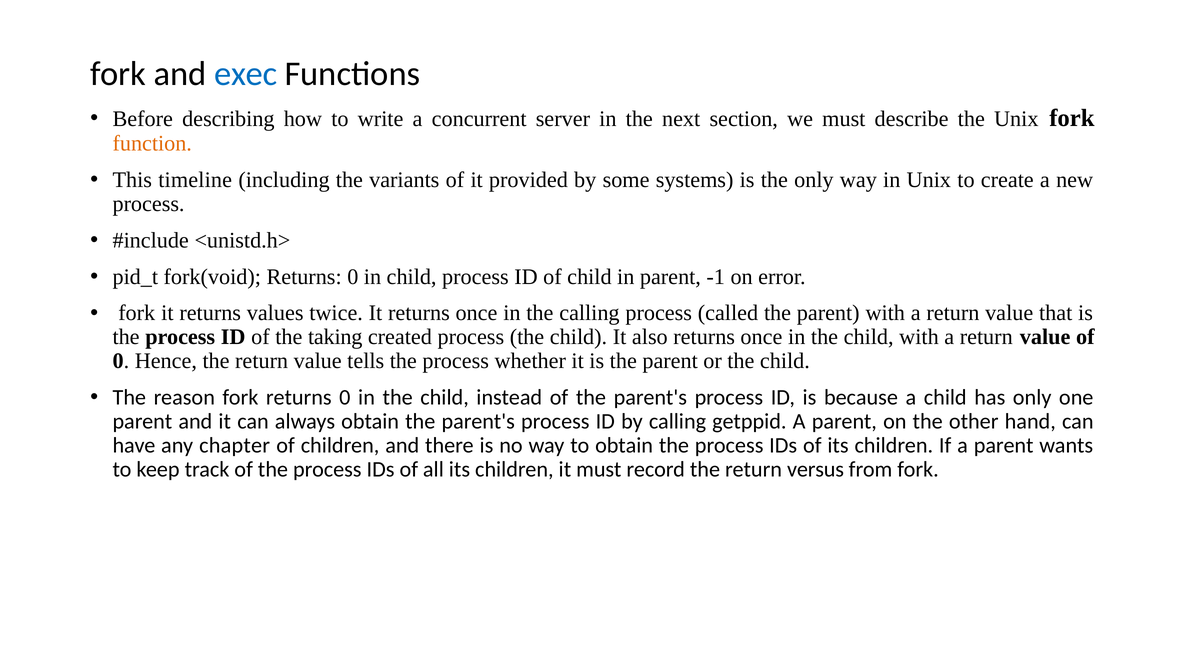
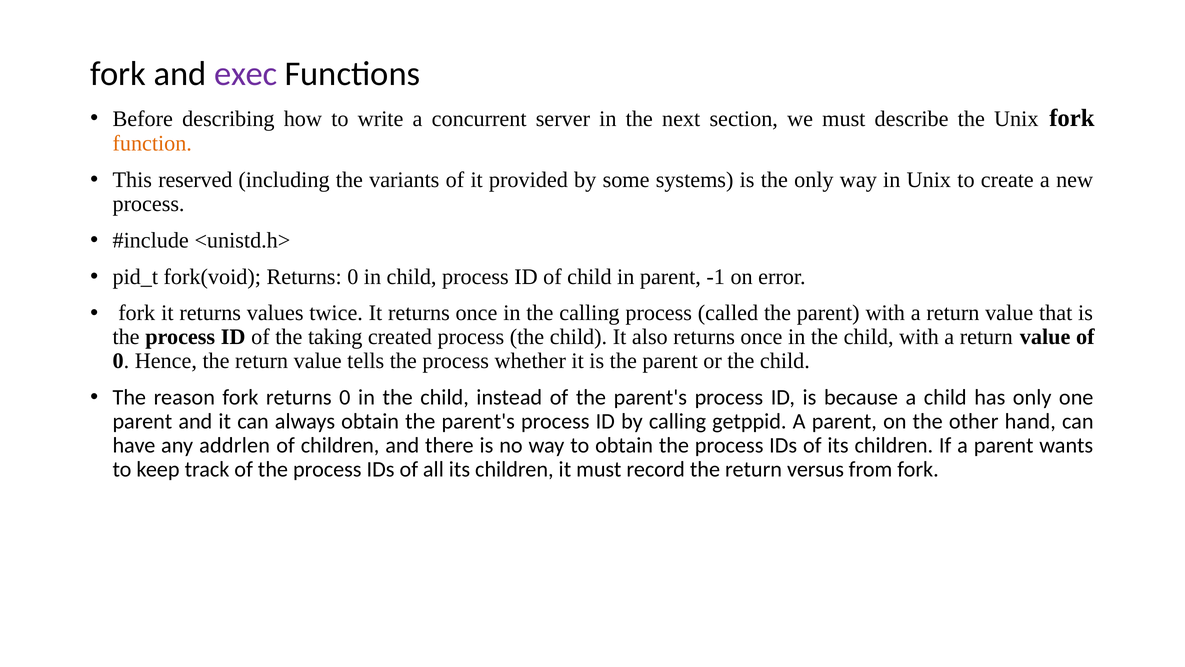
exec colour: blue -> purple
timeline: timeline -> reserved
chapter: chapter -> addrlen
